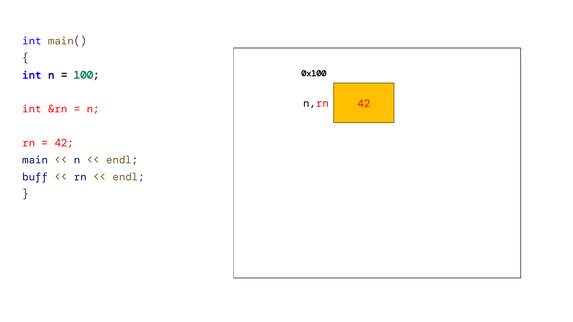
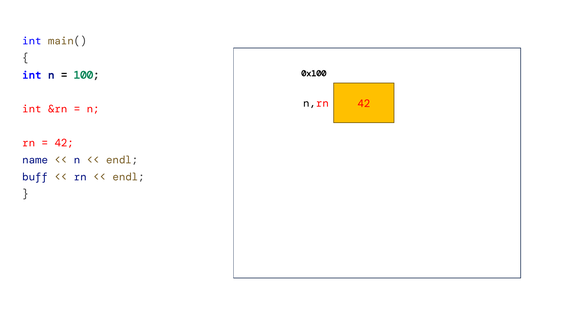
main: main -> name
